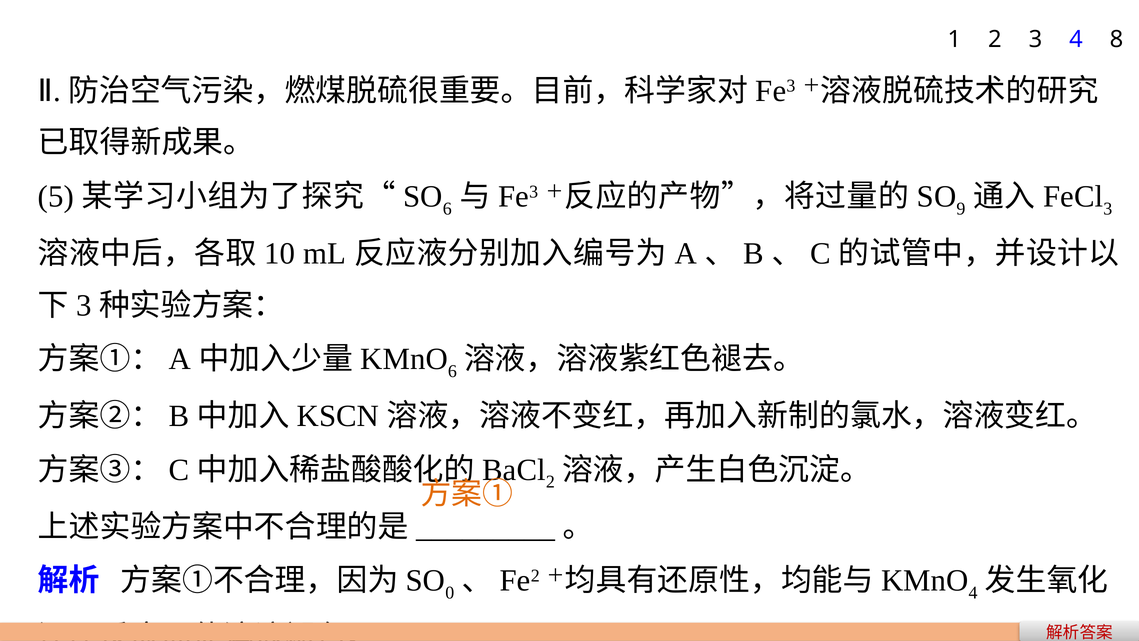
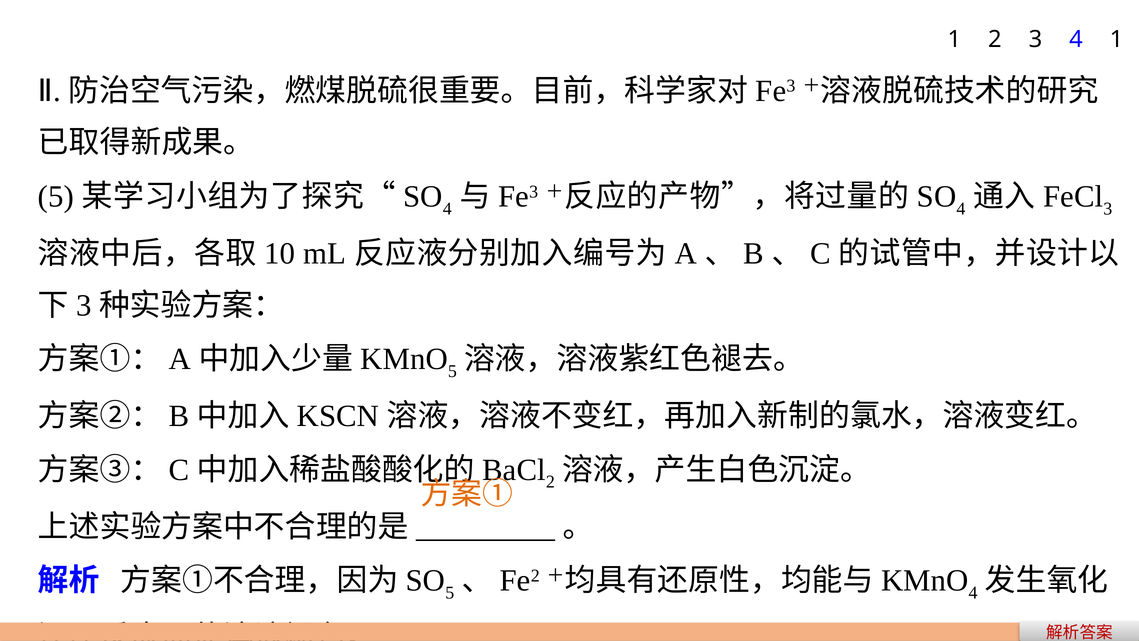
4 8: 8 -> 1
6 at (447, 209): 6 -> 4
9 at (961, 209): 9 -> 4
6 at (452, 371): 6 -> 5
0 at (450, 593): 0 -> 5
